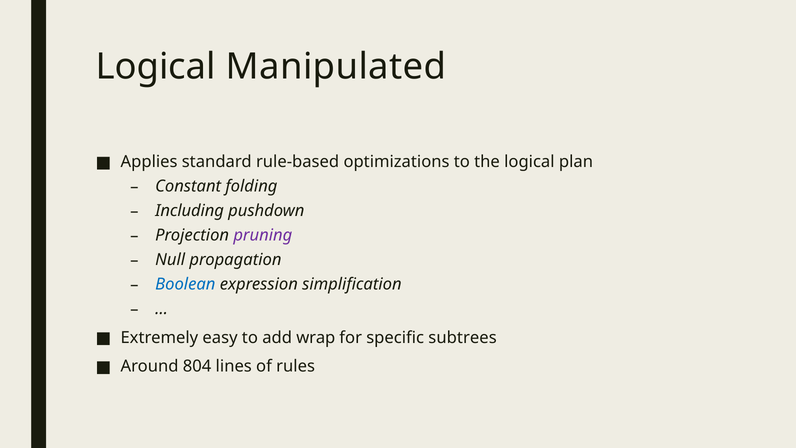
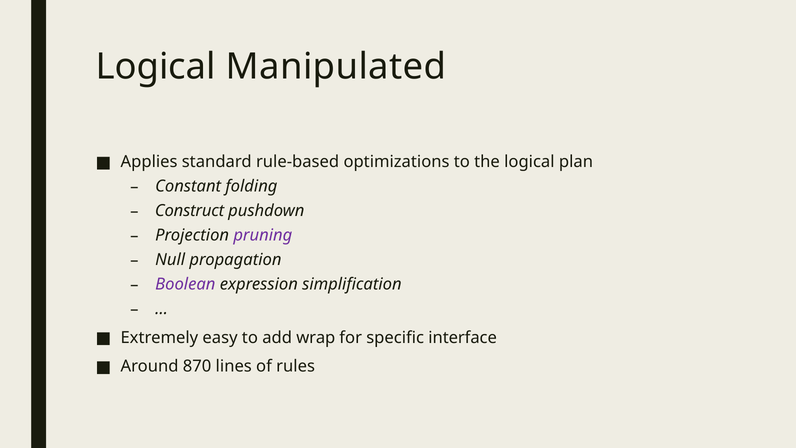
Including: Including -> Construct
Boolean colour: blue -> purple
subtrees: subtrees -> interface
804: 804 -> 870
